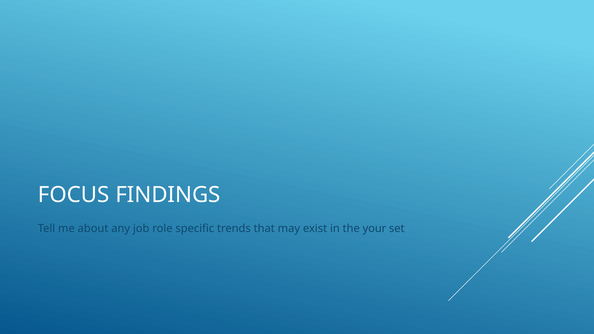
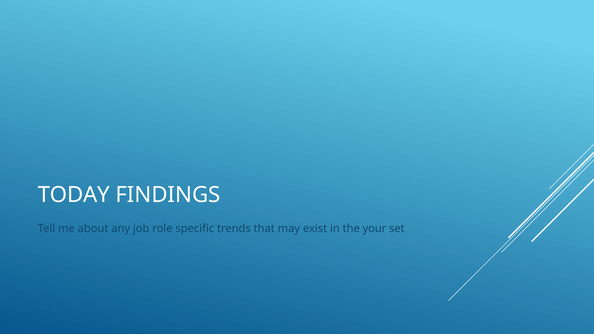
FOCUS: FOCUS -> TODAY
